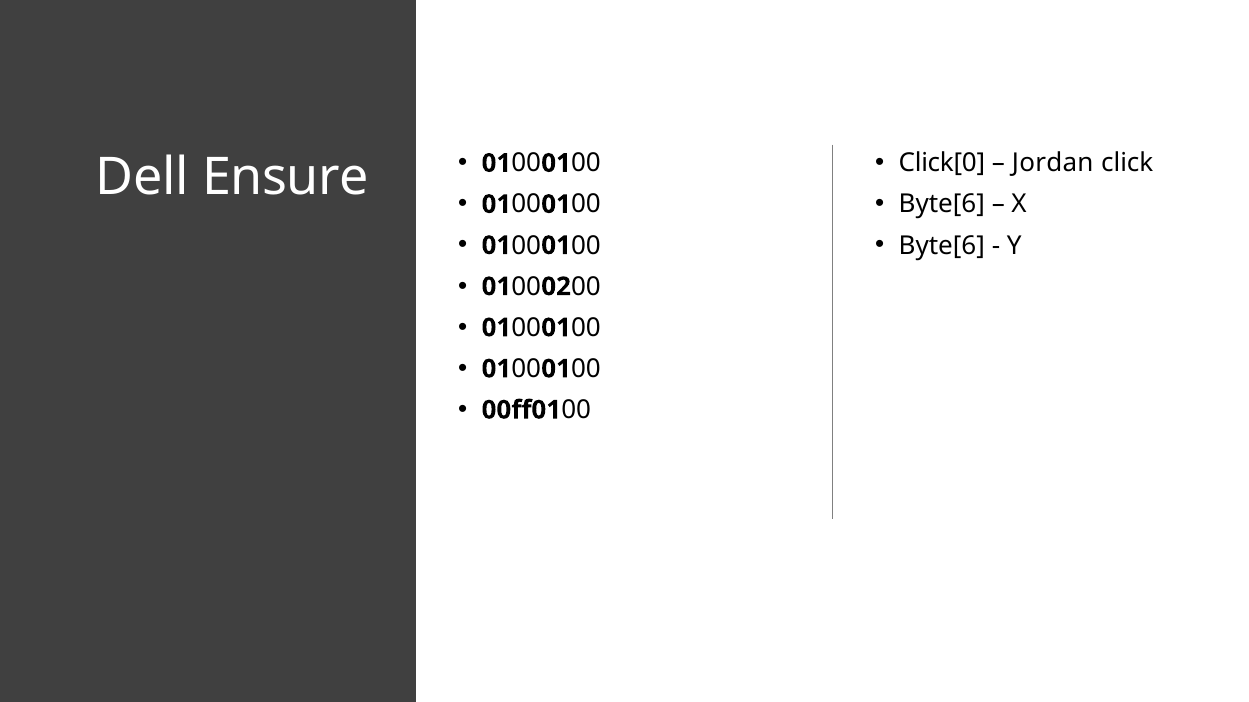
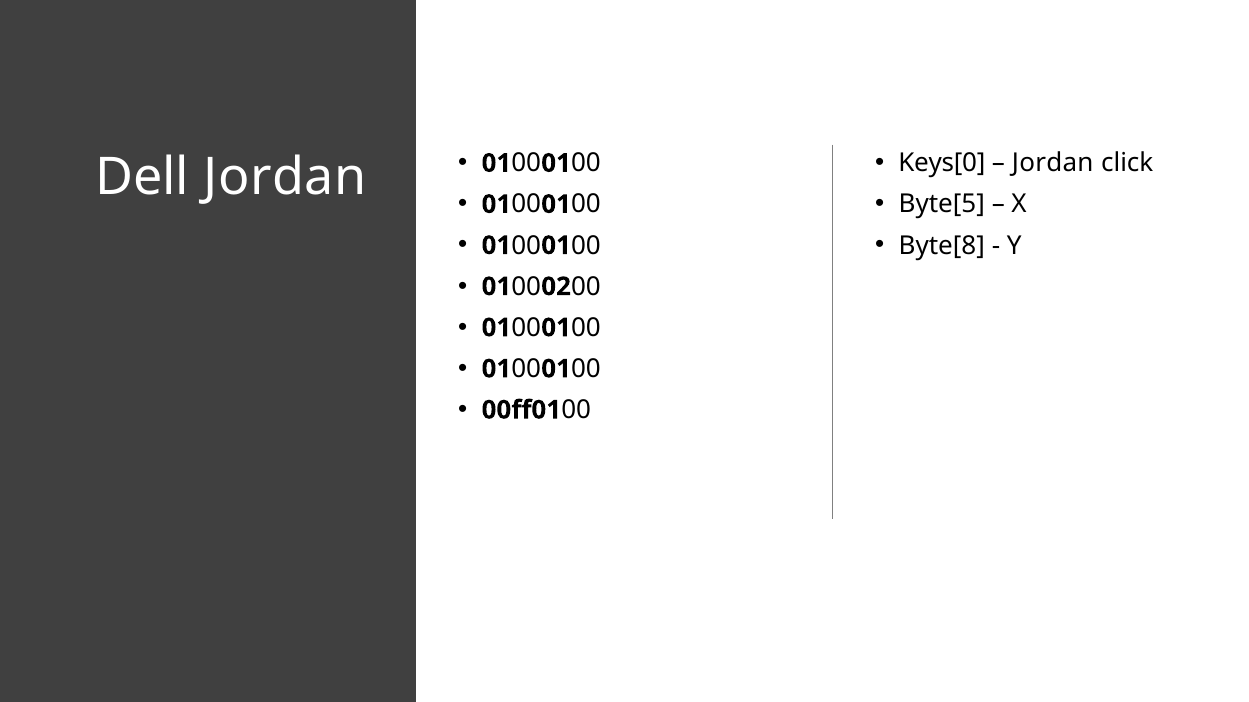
Click[0: Click[0 -> Keys[0
Dell Ensure: Ensure -> Jordan
Byte[6 at (942, 204): Byte[6 -> Byte[5
Byte[6 at (942, 246): Byte[6 -> Byte[8
